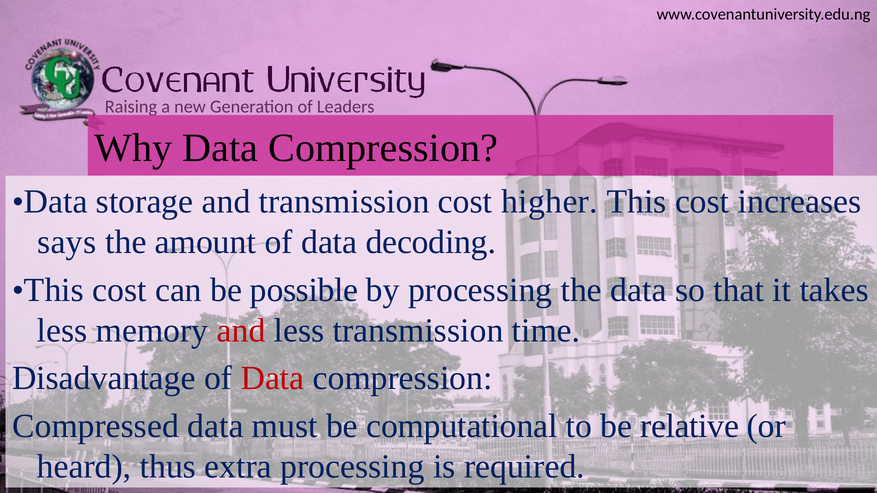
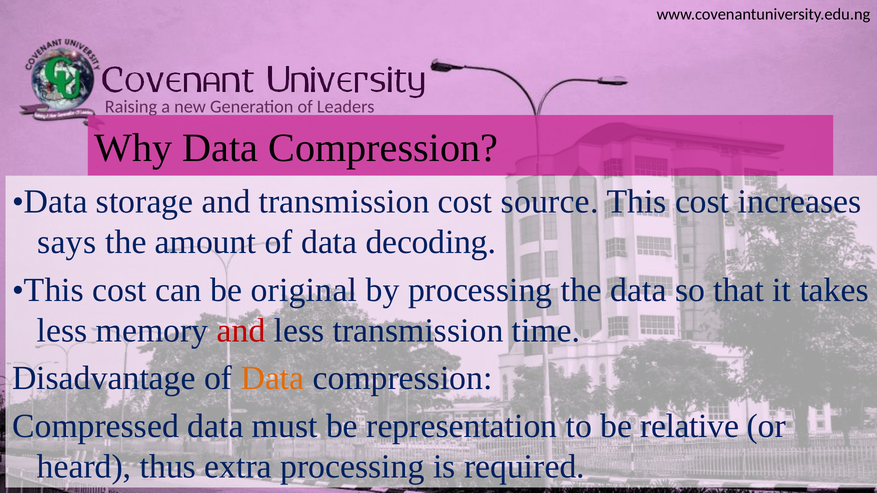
higher: higher -> source
possible: possible -> original
Data at (272, 378) colour: red -> orange
computational: computational -> representation
